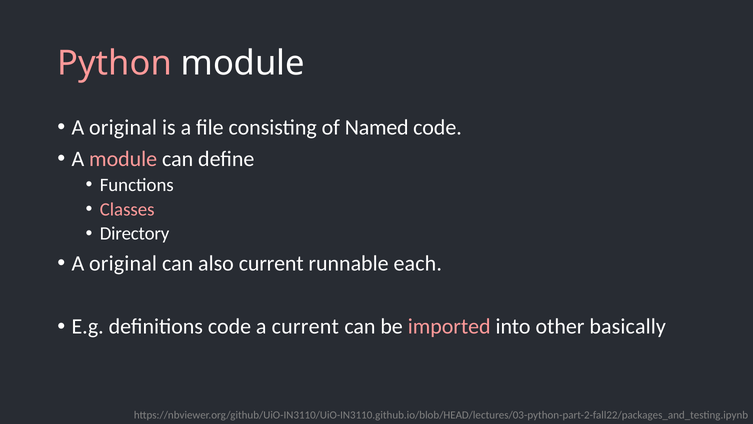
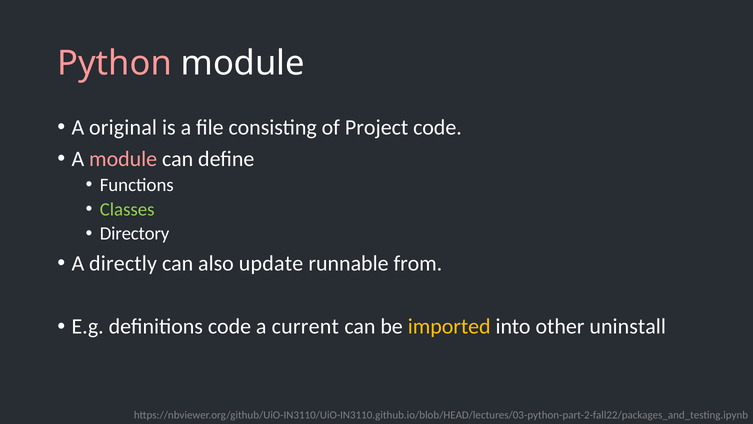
Named: Named -> Project
Classes colour: pink -> light green
original at (123, 263): original -> directly
also current: current -> update
each: each -> from
imported colour: pink -> yellow
basically: basically -> uninstall
